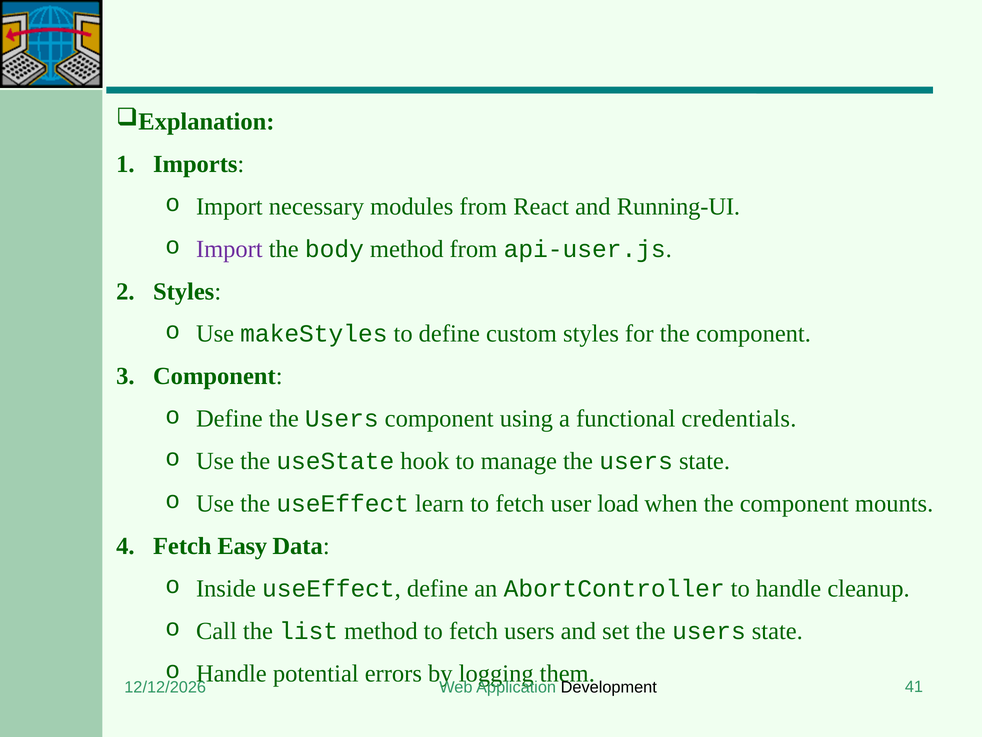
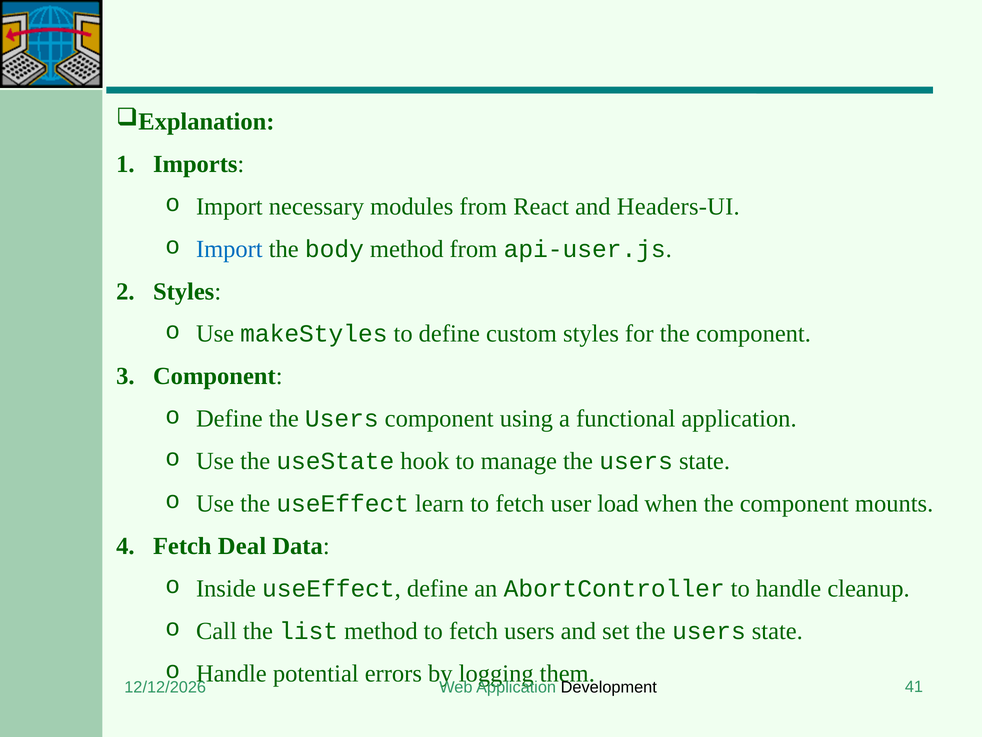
Running-UI: Running-UI -> Headers-UI
Import at (229, 249) colour: purple -> blue
functional credentials: credentials -> application
Easy: Easy -> Deal
